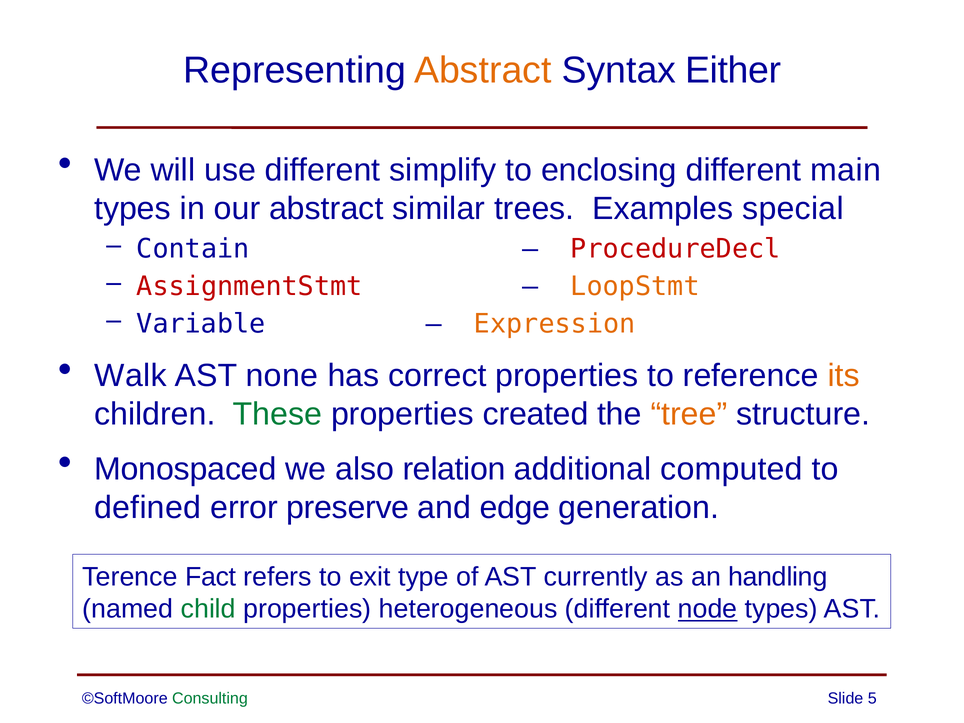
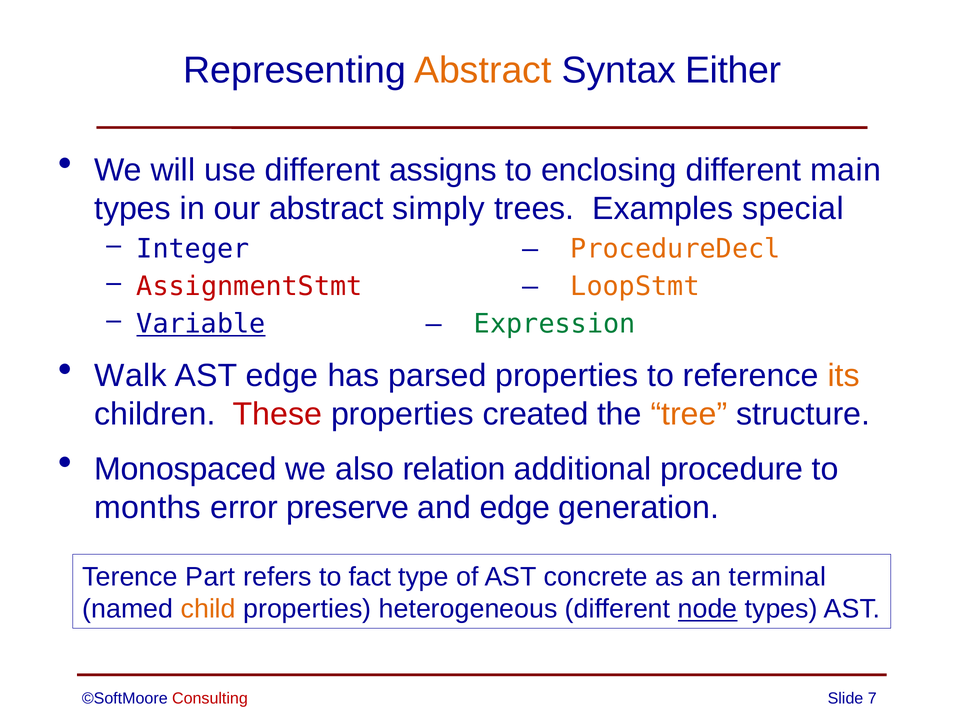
simplify: simplify -> assigns
similar: similar -> simply
Contain: Contain -> Integer
ProcedureDecl colour: red -> orange
Variable underline: none -> present
Expression colour: orange -> green
AST none: none -> edge
correct: correct -> parsed
These colour: green -> red
computed: computed -> procedure
defined: defined -> months
Fact: Fact -> Part
exit: exit -> fact
currently: currently -> concrete
handling: handling -> terminal
child colour: green -> orange
Consulting colour: green -> red
5: 5 -> 7
